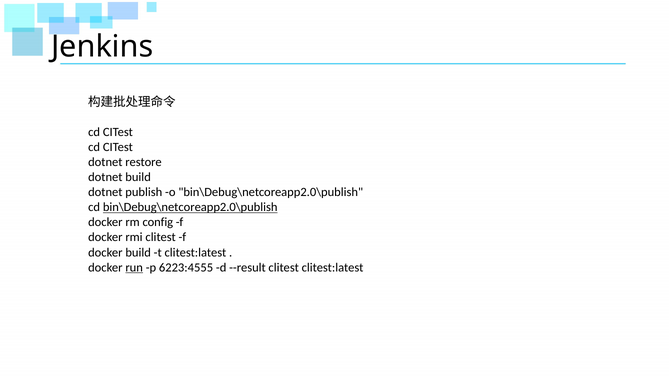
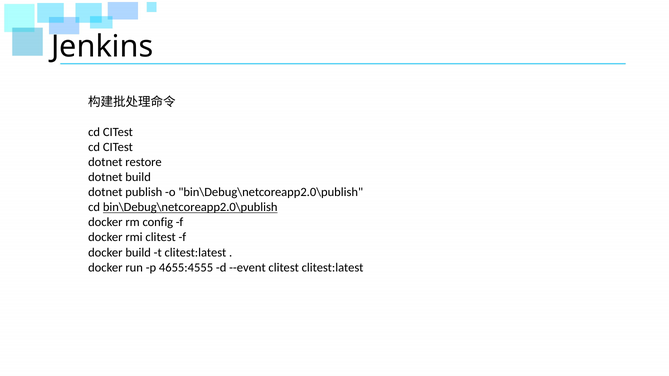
run underline: present -> none
6223:4555: 6223:4555 -> 4655:4555
--result: --result -> --event
